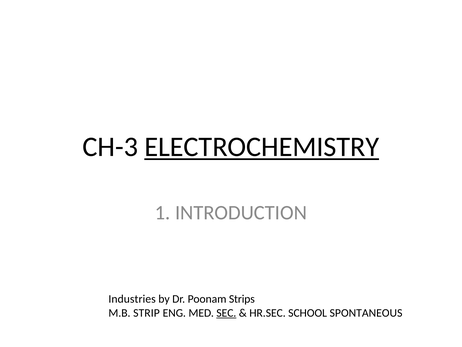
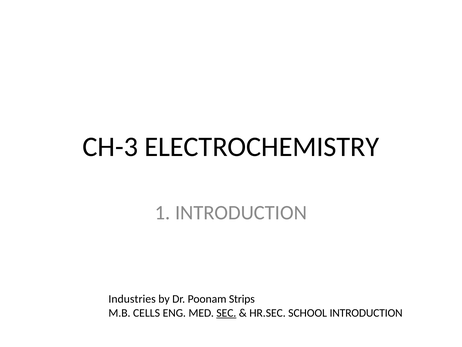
ELECTROCHEMISTRY underline: present -> none
STRIP: STRIP -> CELLS
SCHOOL SPONTANEOUS: SPONTANEOUS -> INTRODUCTION
